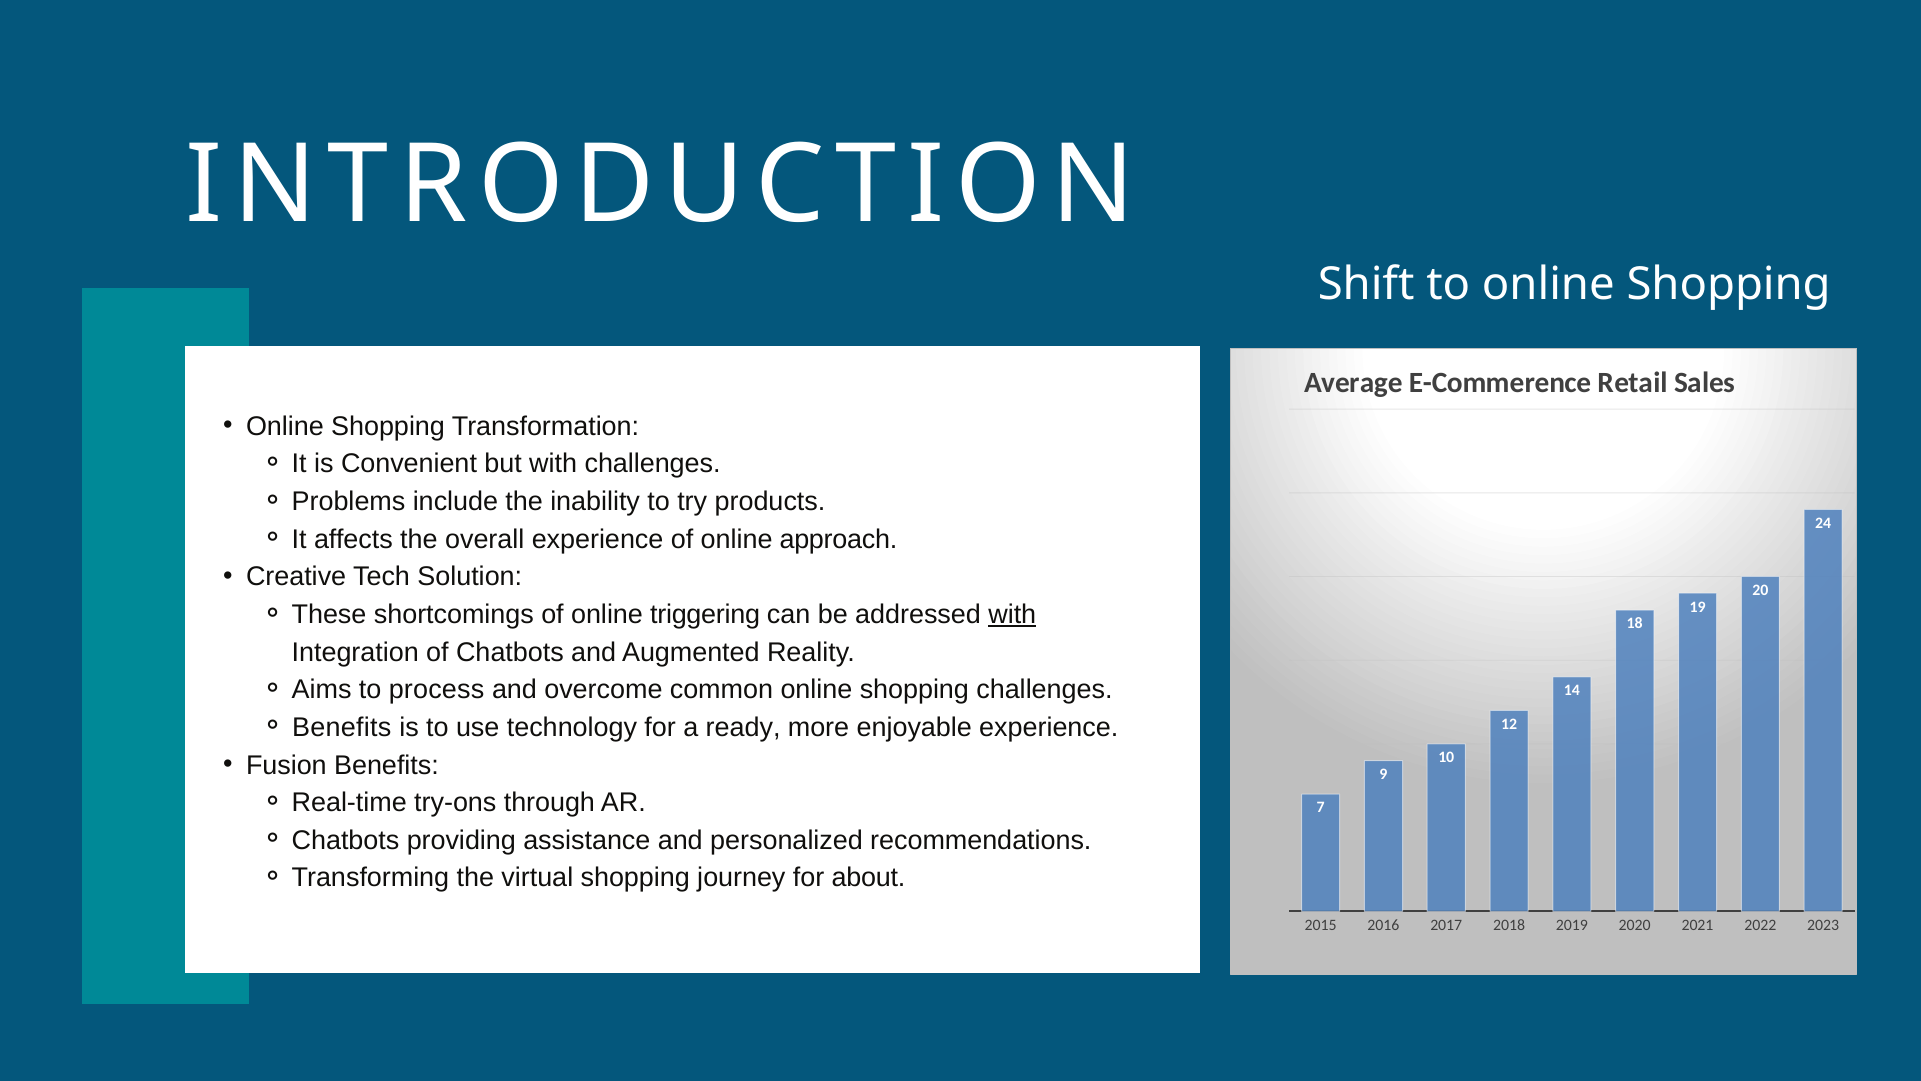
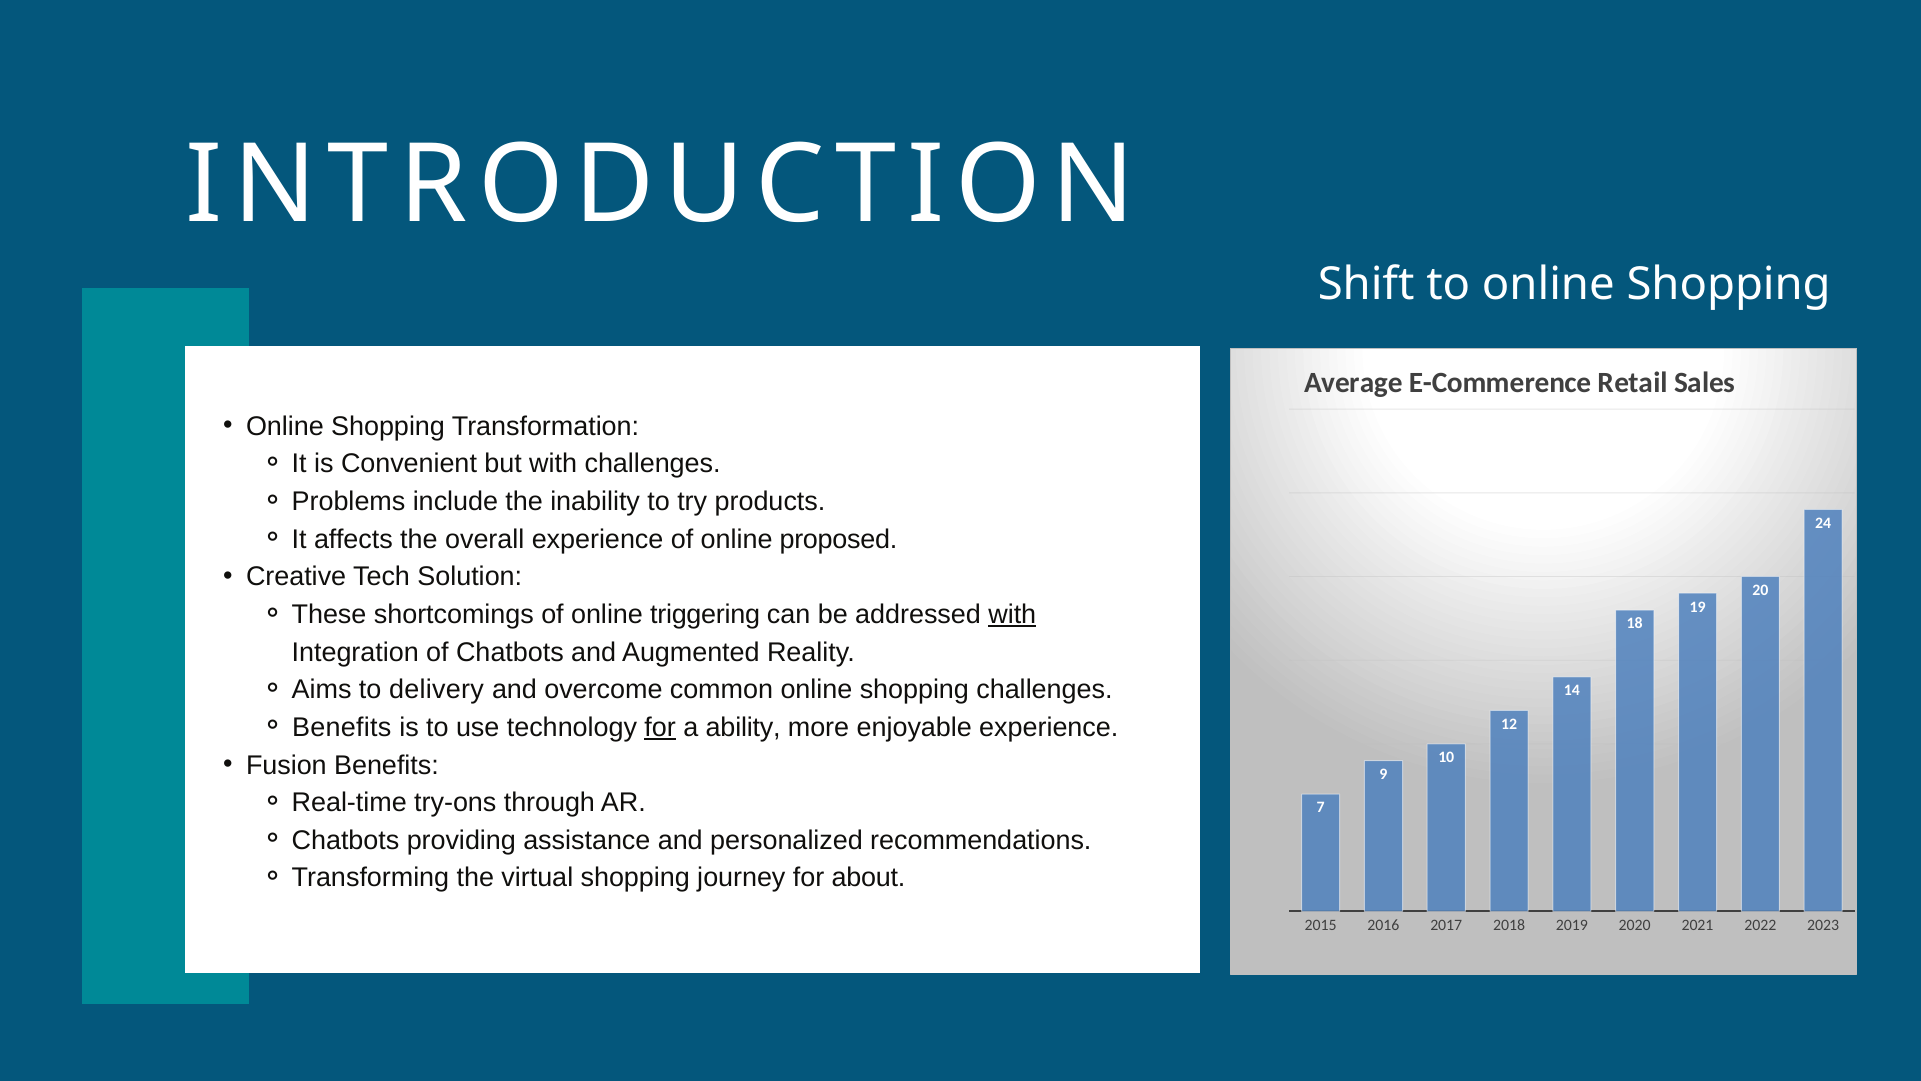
approach: approach -> proposed
process: process -> delivery
for at (660, 727) underline: none -> present
ready: ready -> ability
